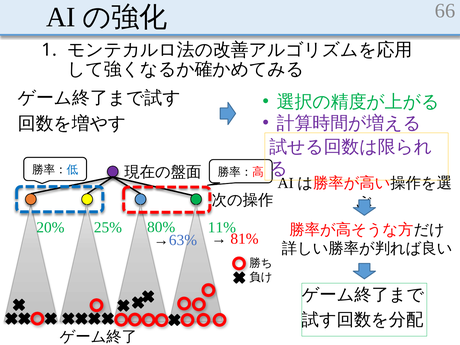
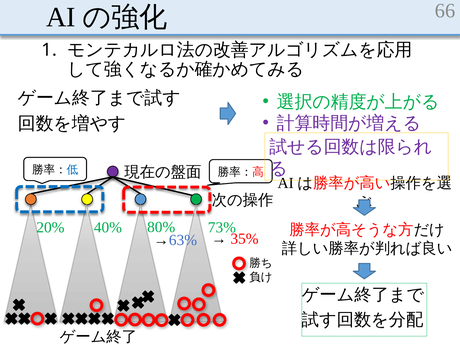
25%: 25% -> 40%
11%: 11% -> 73%
81%: 81% -> 35%
